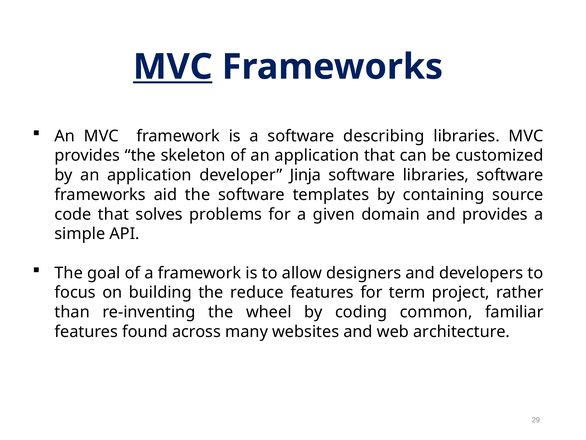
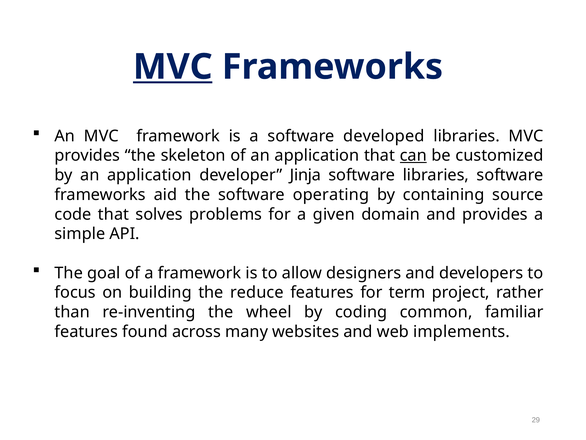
describing: describing -> developed
can underline: none -> present
templates: templates -> operating
architecture: architecture -> implements
